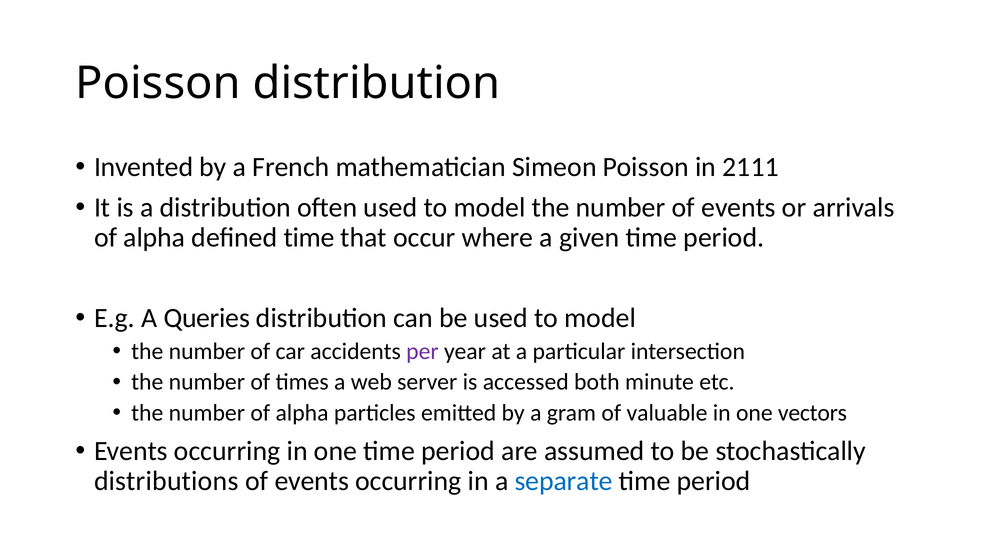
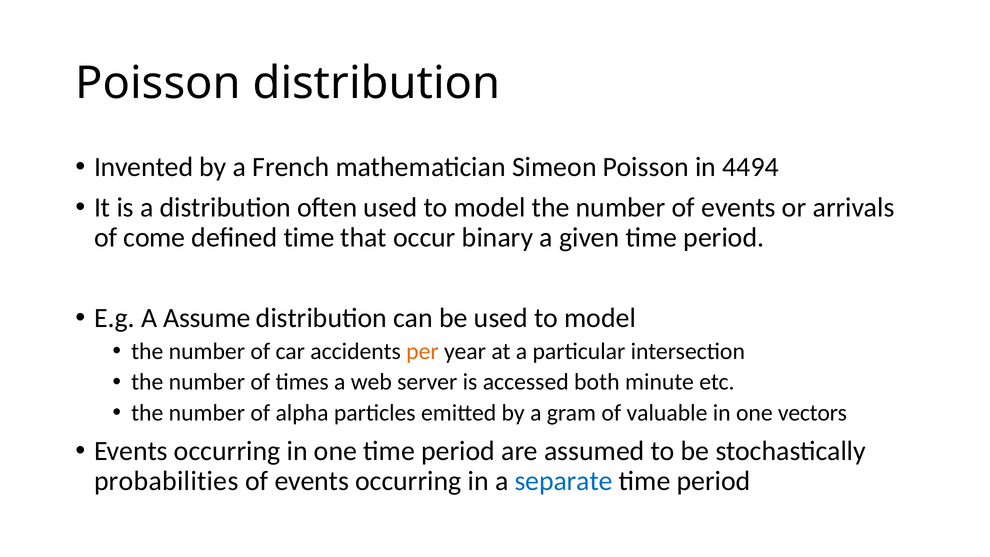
2111: 2111 -> 4494
alpha at (154, 237): alpha -> come
where: where -> binary
Queries: Queries -> Assume
per colour: purple -> orange
distributions: distributions -> probabilities
